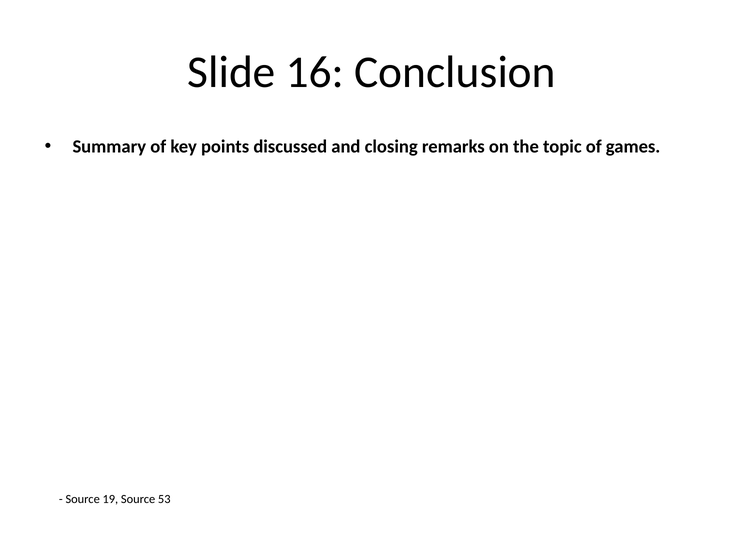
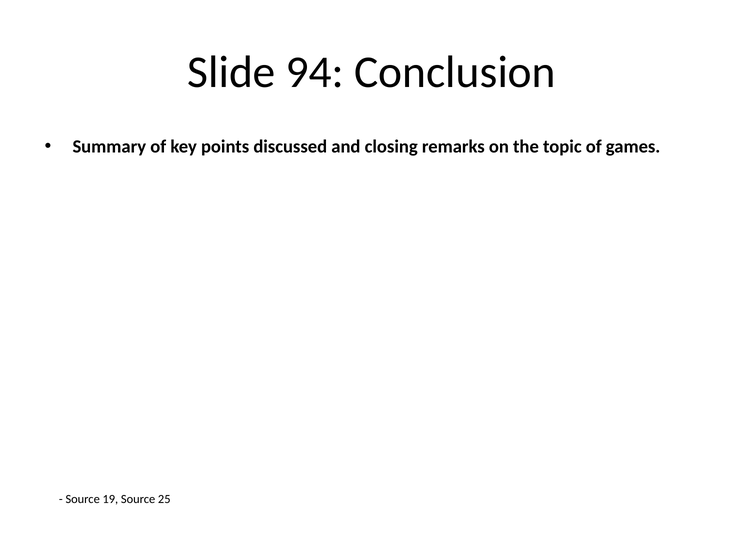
16: 16 -> 94
53: 53 -> 25
